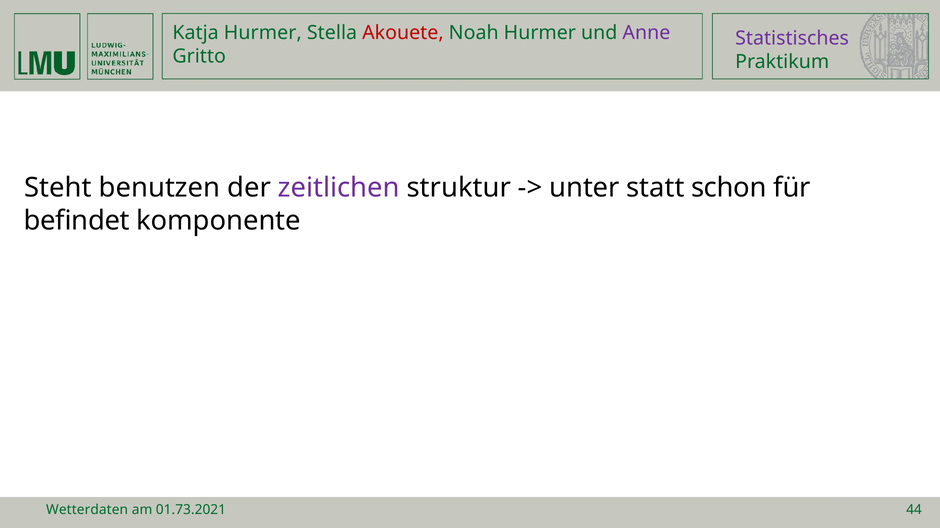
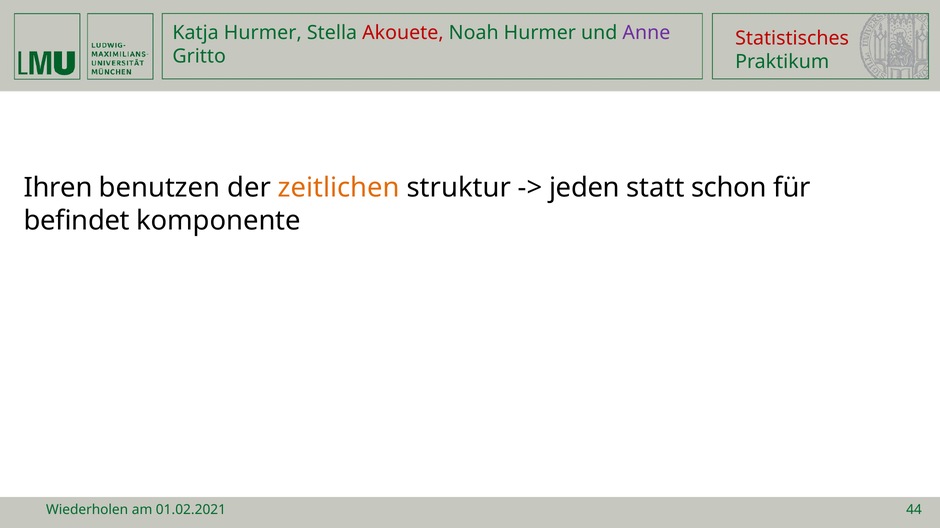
Statistisches colour: purple -> red
Steht: Steht -> Ihren
zeitlichen colour: purple -> orange
unter: unter -> jeden
Wetterdaten: Wetterdaten -> Wiederholen
01.73.2021: 01.73.2021 -> 01.02.2021
